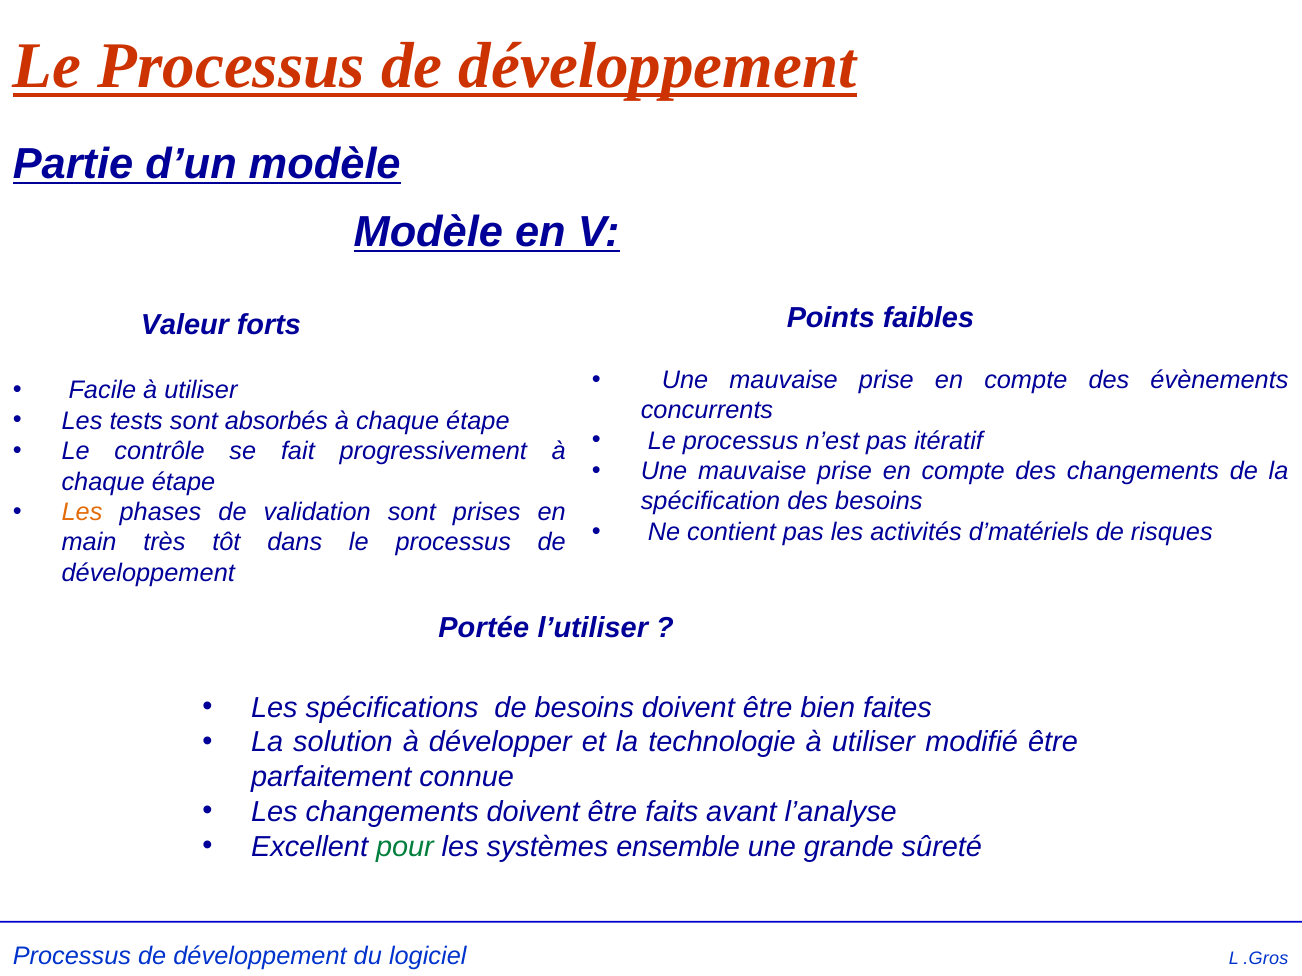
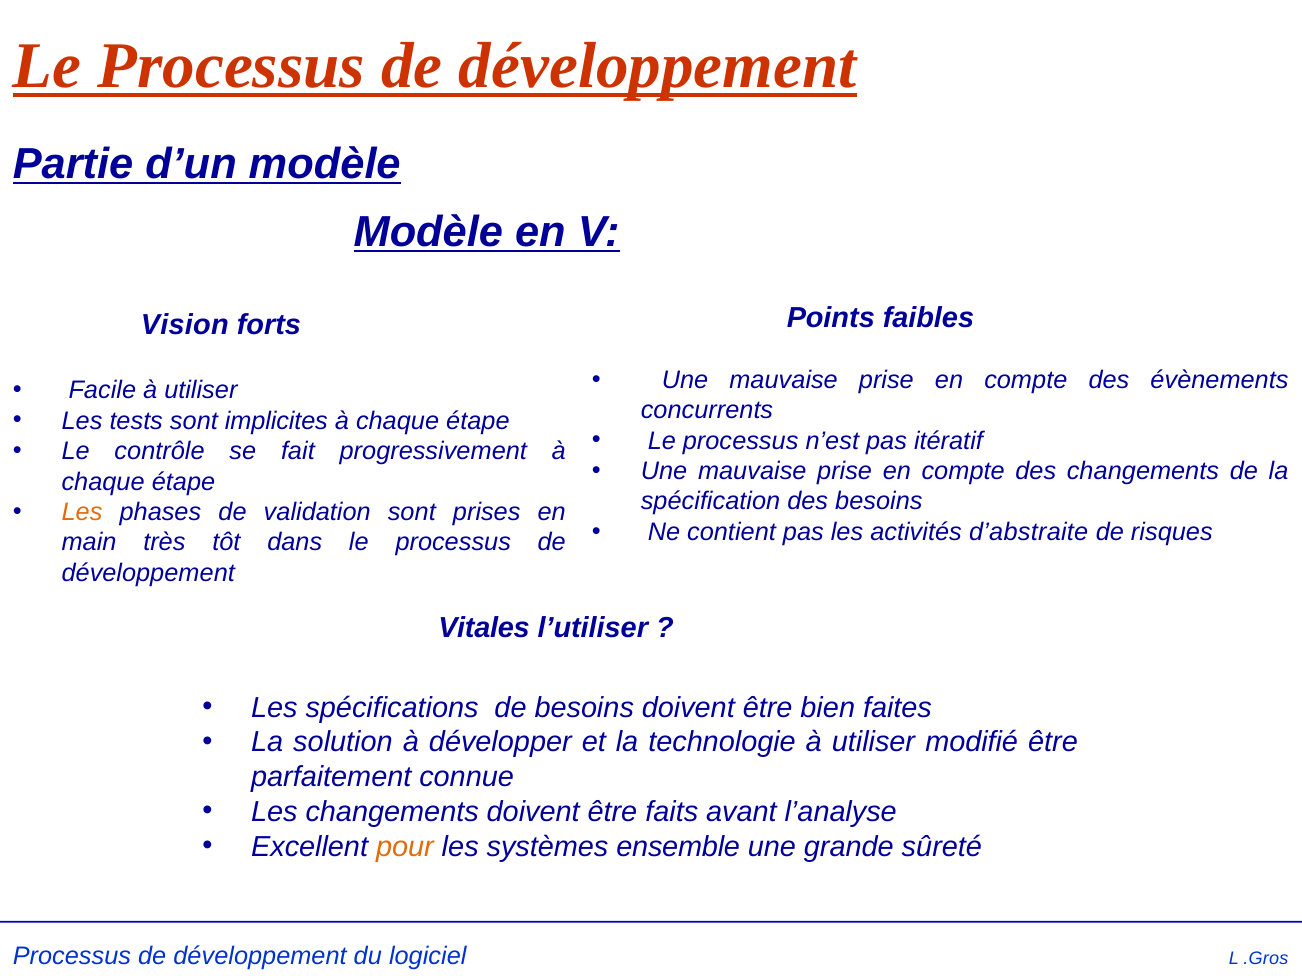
Valeur: Valeur -> Vision
absorbés: absorbés -> implicites
d’matériels: d’matériels -> d’abstraite
Portée: Portée -> Vitales
pour colour: green -> orange
